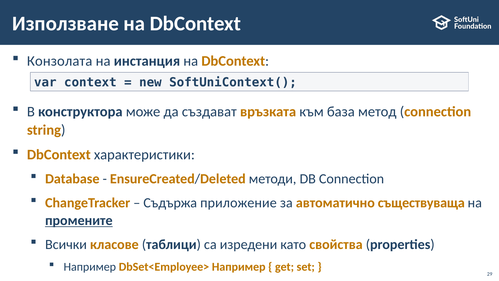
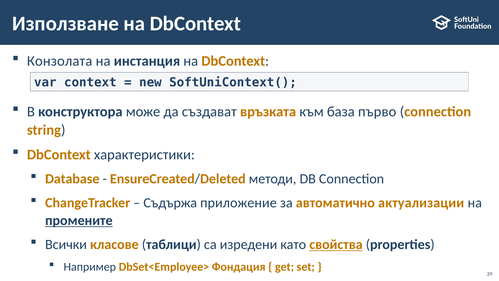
метод: метод -> първо
съществуваща: съществуваща -> актуализации
свойства underline: none -> present
DbSet<Employee> Например: Например -> Фондация
